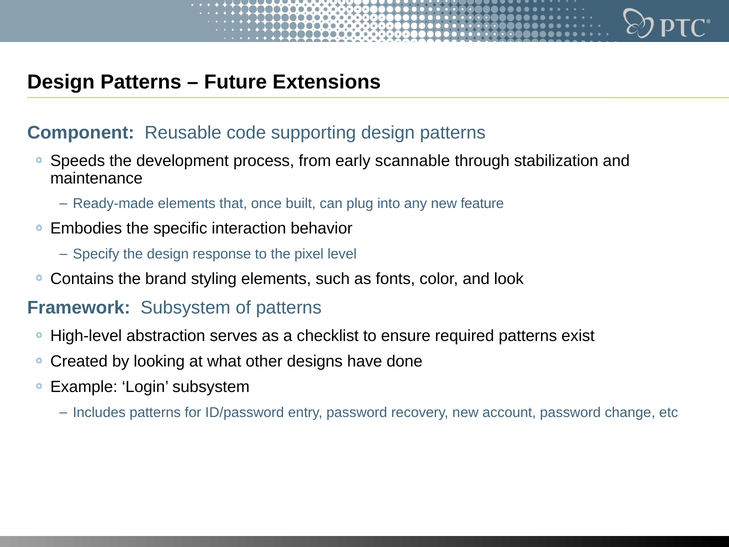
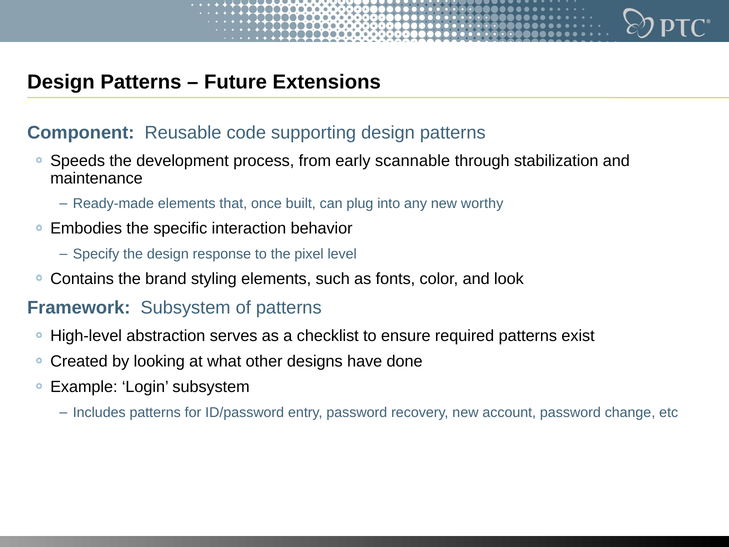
feature: feature -> worthy
